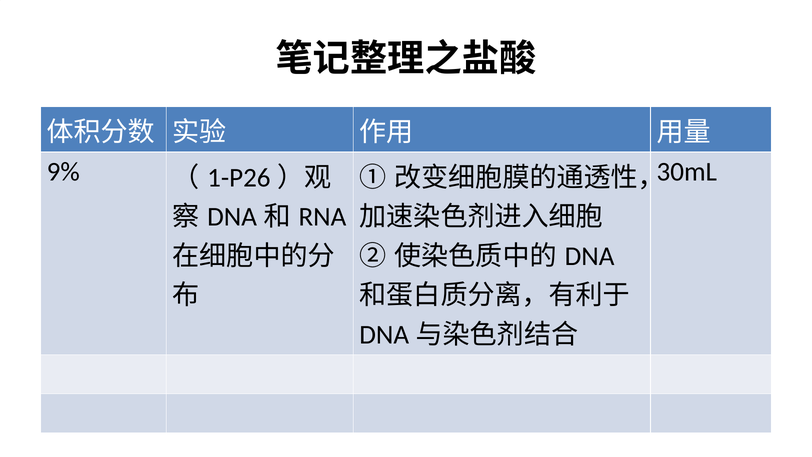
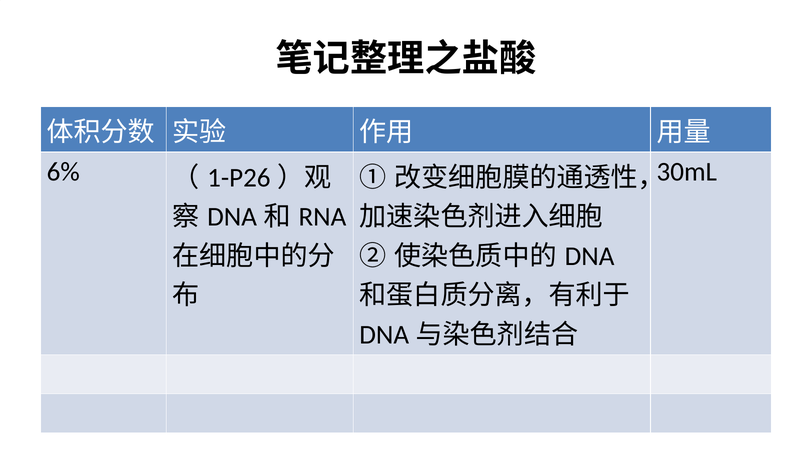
9%: 9% -> 6%
